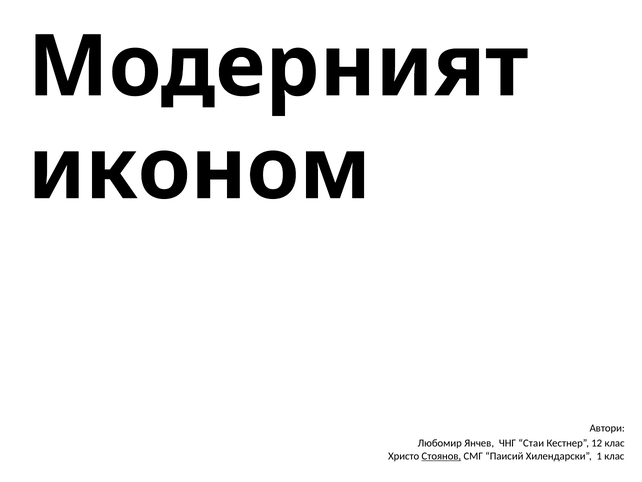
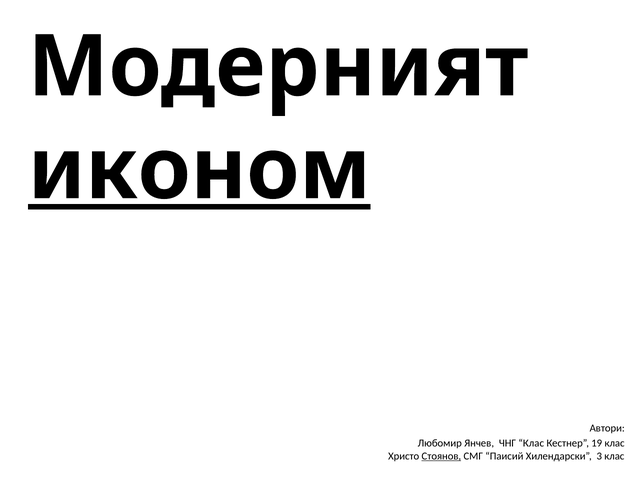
иконом underline: none -> present
ЧНГ Стаи: Стаи -> Клас
12: 12 -> 19
1: 1 -> 3
